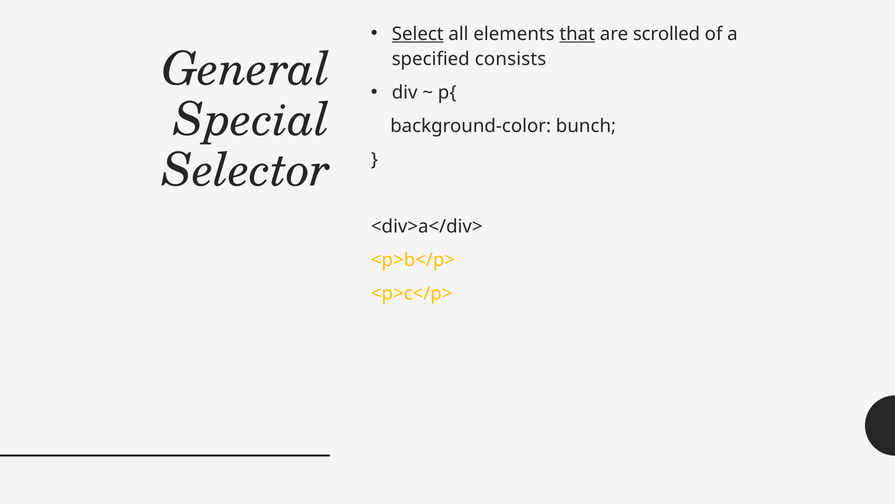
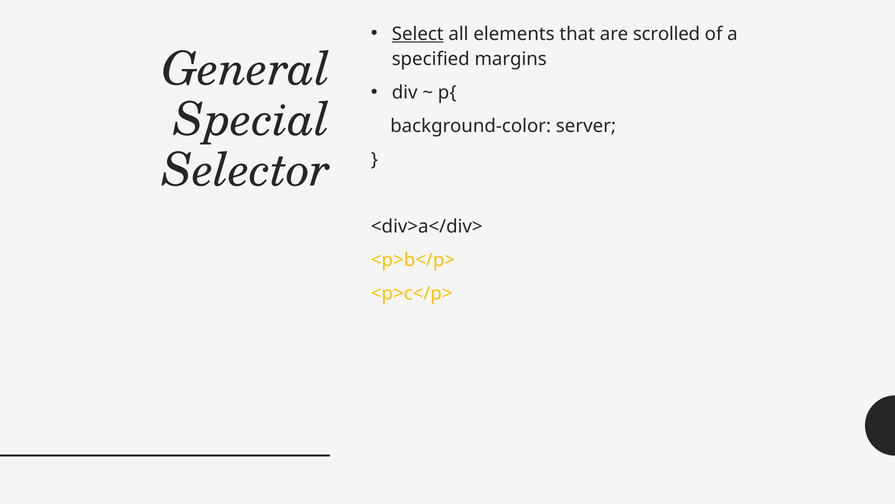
that underline: present -> none
consists: consists -> margins
bunch: bunch -> server
